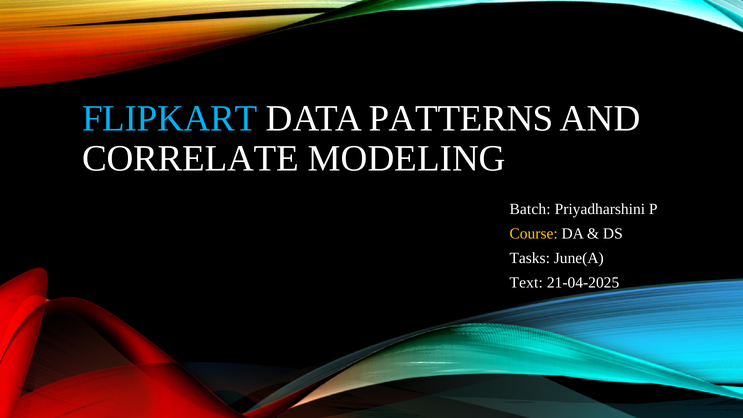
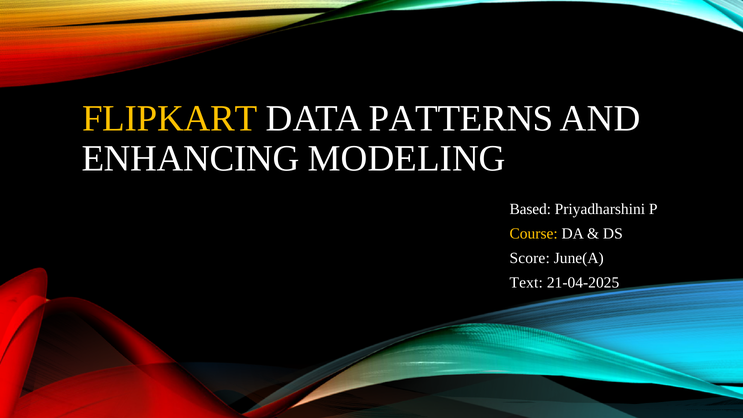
FLIPKART colour: light blue -> yellow
CORRELATE: CORRELATE -> ENHANCING
Batch: Batch -> Based
Tasks: Tasks -> Score
